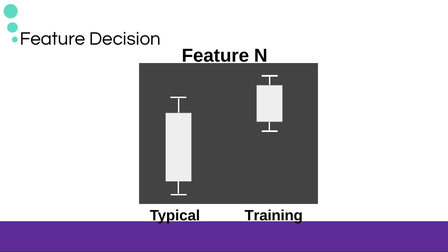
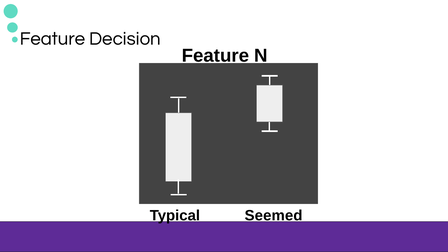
Training: Training -> Seemed
